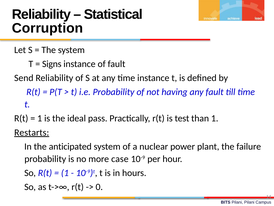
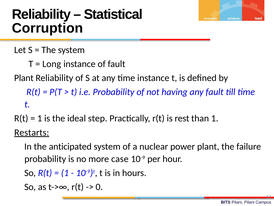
Signs: Signs -> Long
Send at (24, 78): Send -> Plant
pass: pass -> step
test: test -> rest
